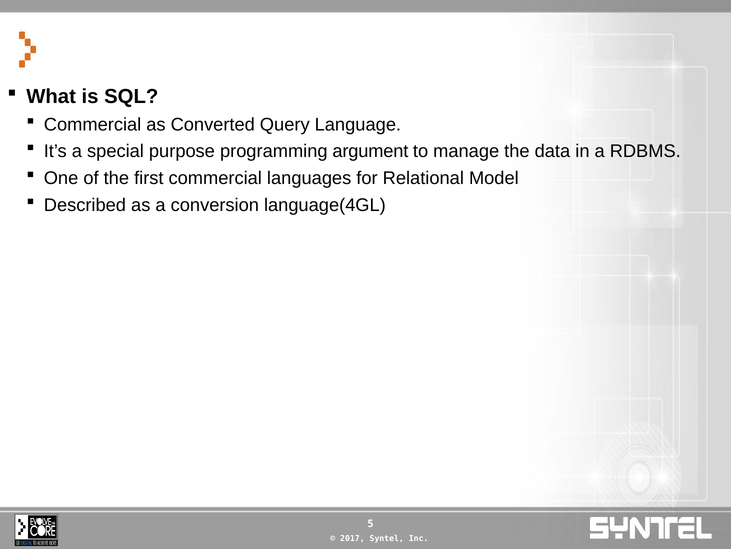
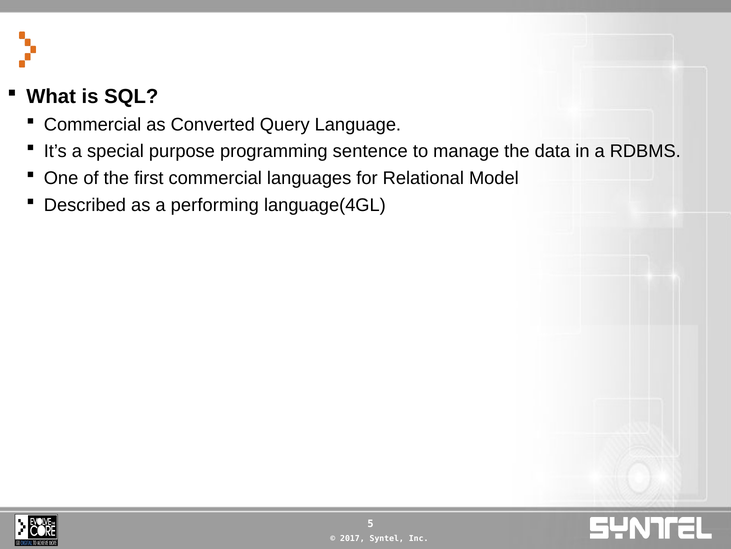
argument: argument -> sentence
conversion: conversion -> performing
